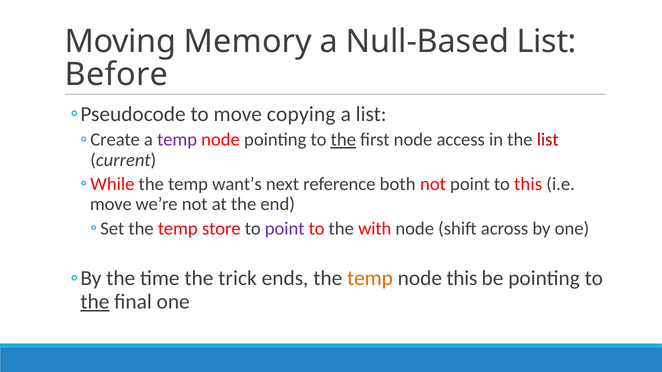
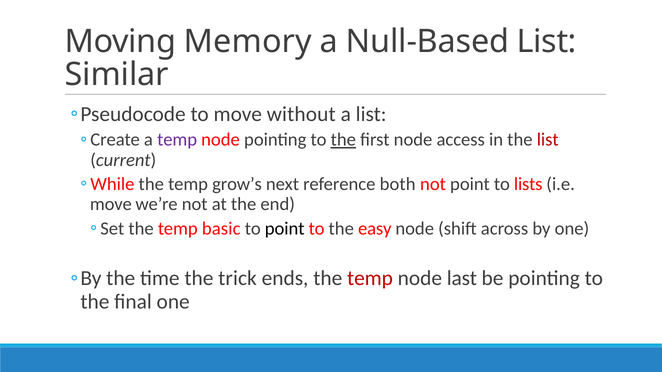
Before: Before -> Similar
copying: copying -> without
want’s: want’s -> grow’s
to this: this -> lists
store: store -> basic
point at (285, 229) colour: purple -> black
with: with -> easy
temp at (370, 279) colour: orange -> red
node this: this -> last
the at (95, 302) underline: present -> none
